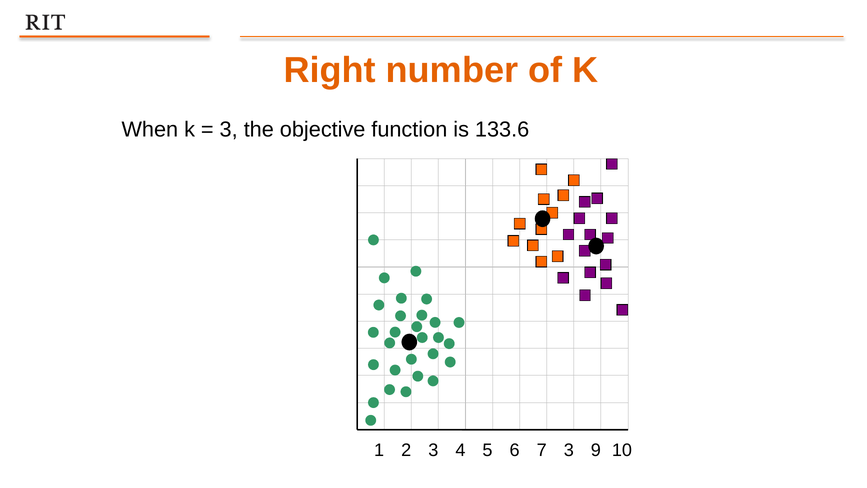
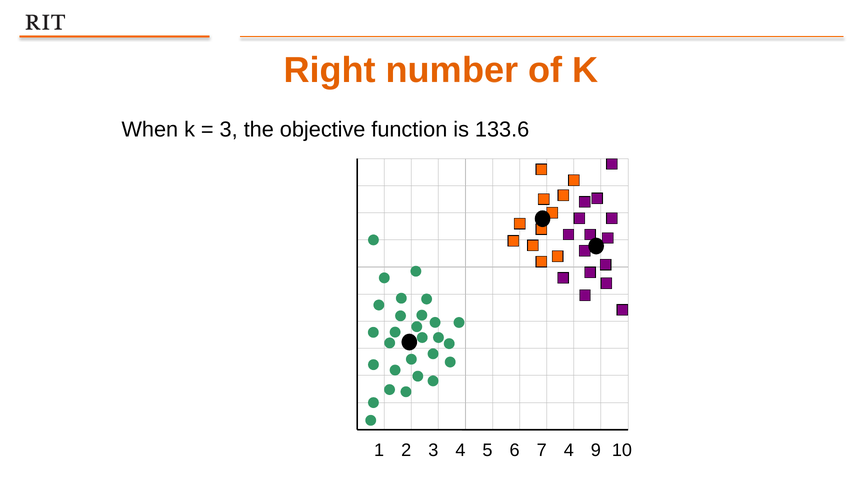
7 3: 3 -> 4
